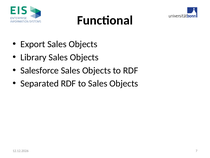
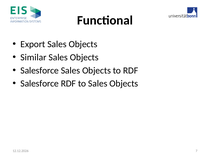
Library: Library -> Similar
Separated at (40, 83): Separated -> Salesforce
